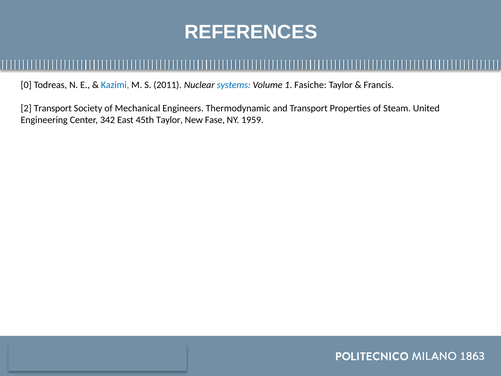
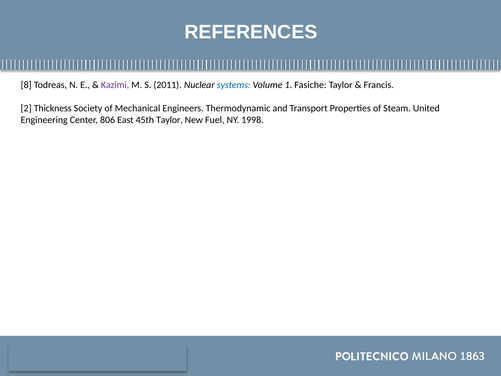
0: 0 -> 8
Kazimi colour: blue -> purple
2 Transport: Transport -> Thickness
342: 342 -> 806
Fase: Fase -> Fuel
1959: 1959 -> 1998
